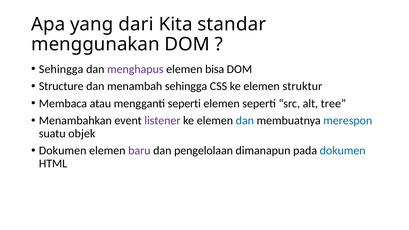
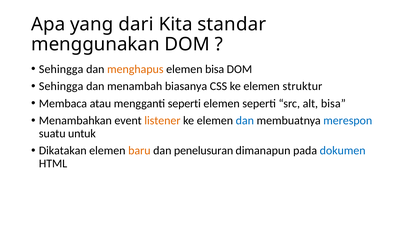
menghapus colour: purple -> orange
Structure at (61, 86): Structure -> Sehingga
menambah sehingga: sehingga -> biasanya
alt tree: tree -> bisa
listener colour: purple -> orange
objek: objek -> untuk
Dokumen at (63, 151): Dokumen -> Dikatakan
baru colour: purple -> orange
pengelolaan: pengelolaan -> penelusuran
